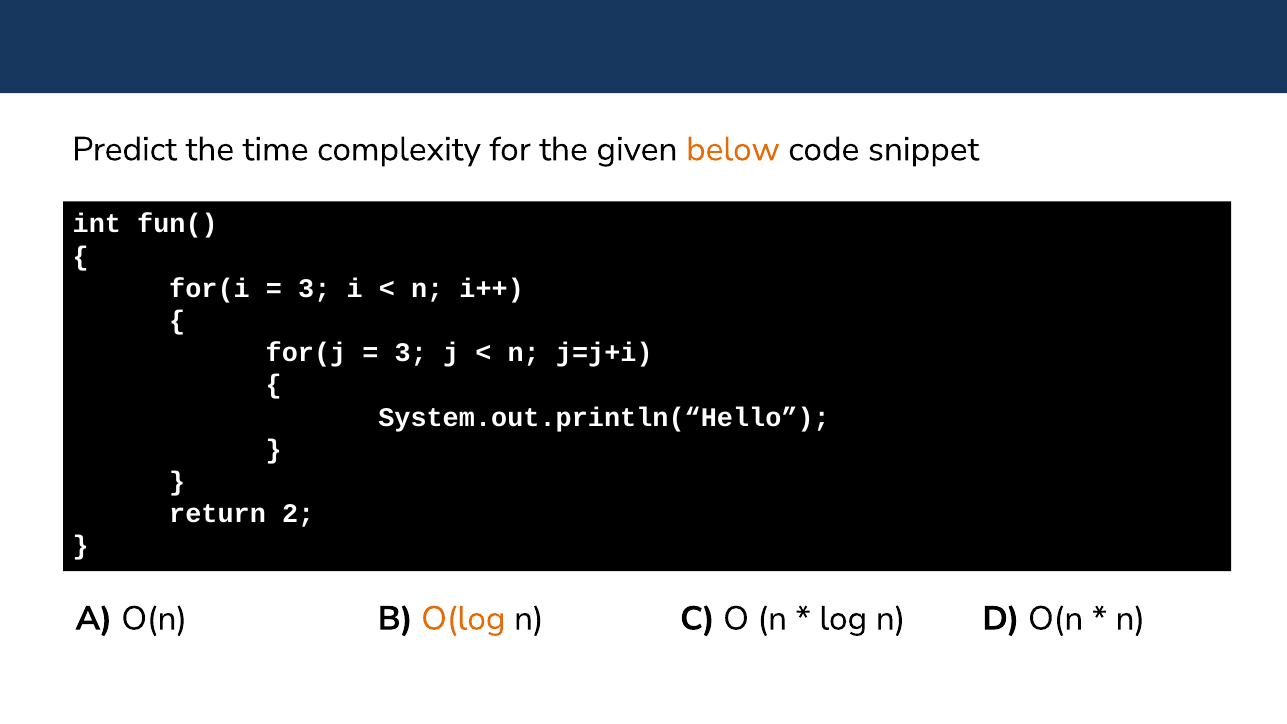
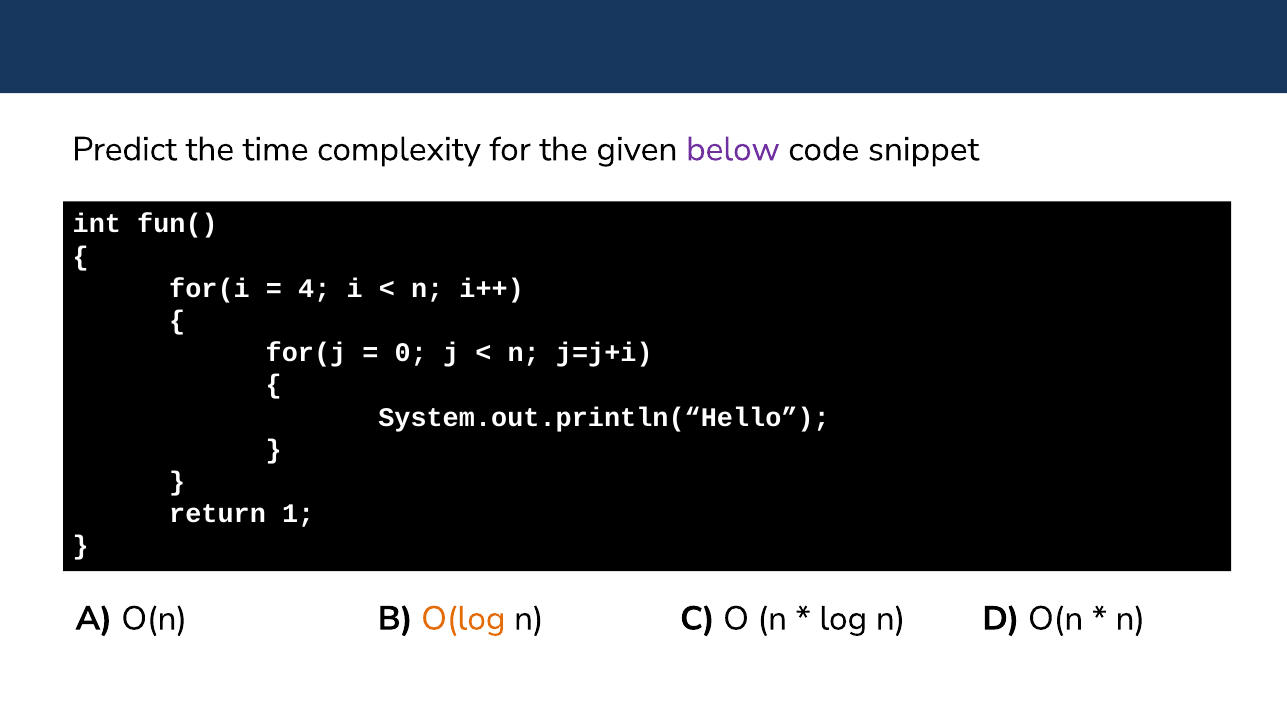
below colour: orange -> purple
3 at (314, 288): 3 -> 4
3 at (411, 353): 3 -> 0
2: 2 -> 1
